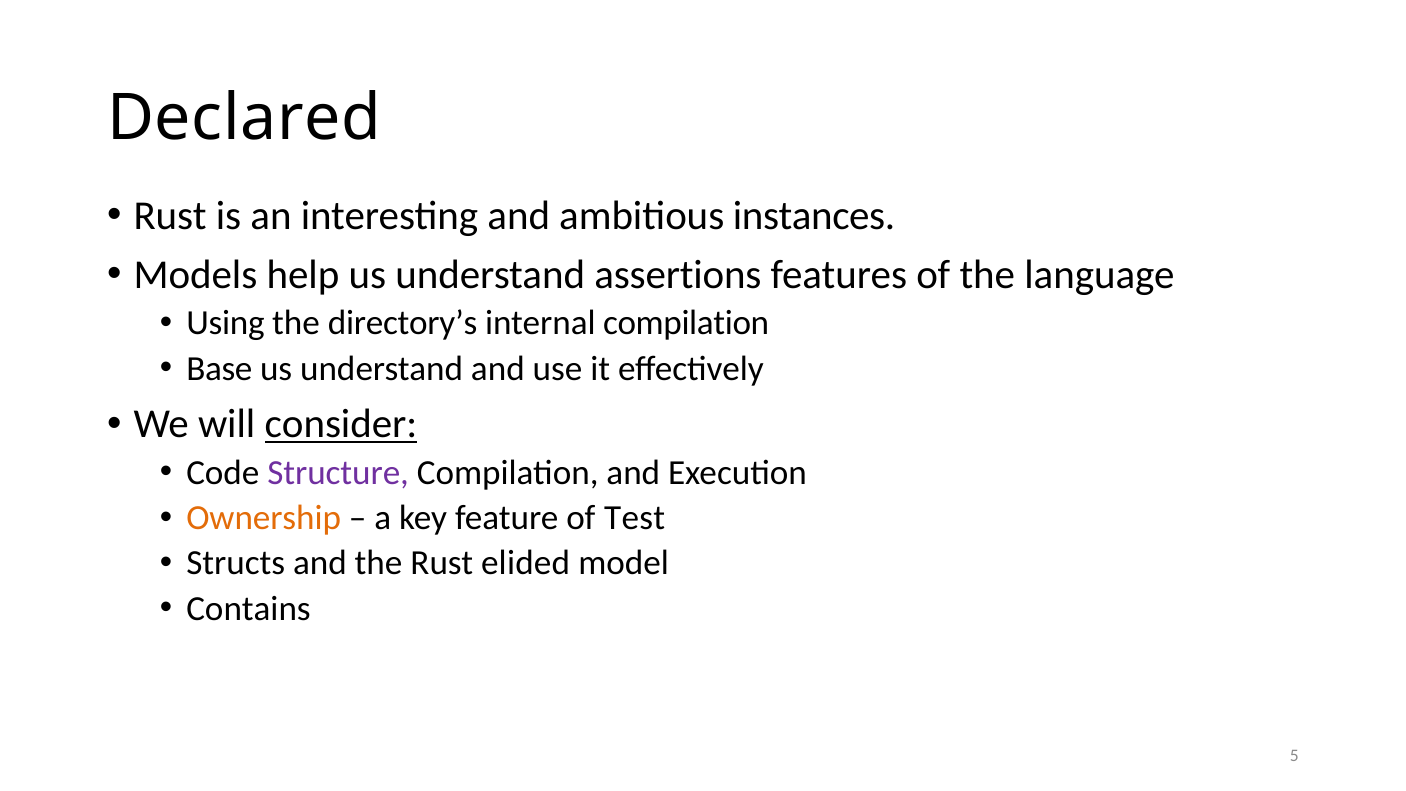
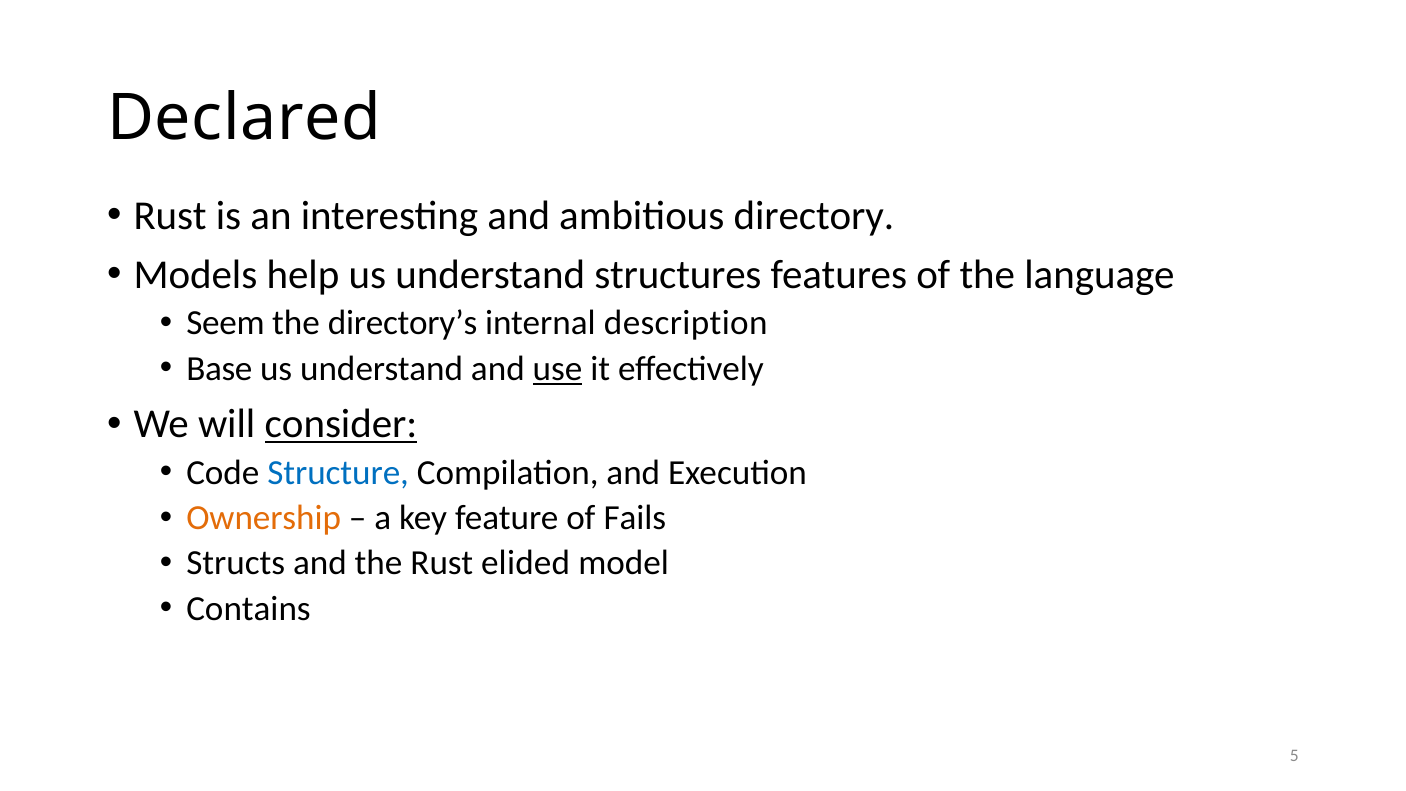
instances: instances -> directory
assertions: assertions -> structures
Using: Using -> Seem
internal compilation: compilation -> description
use underline: none -> present
Structure colour: purple -> blue
Test: Test -> Fails
